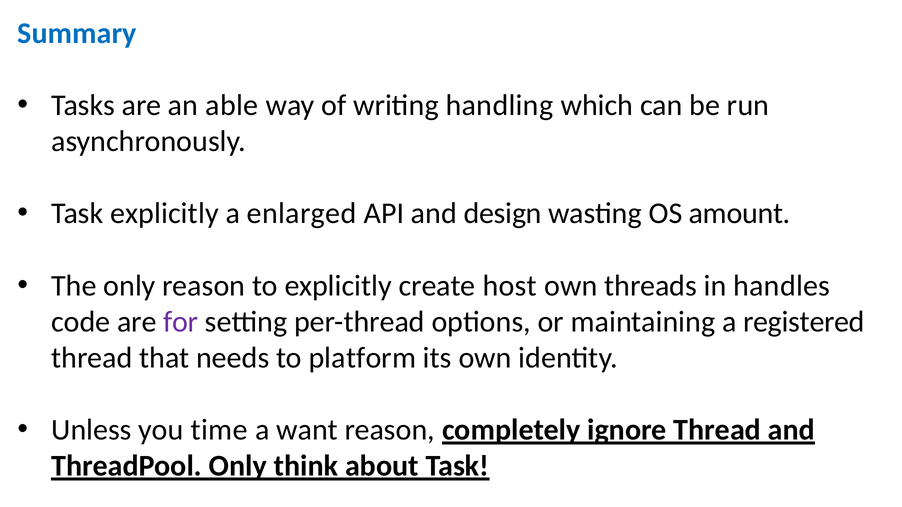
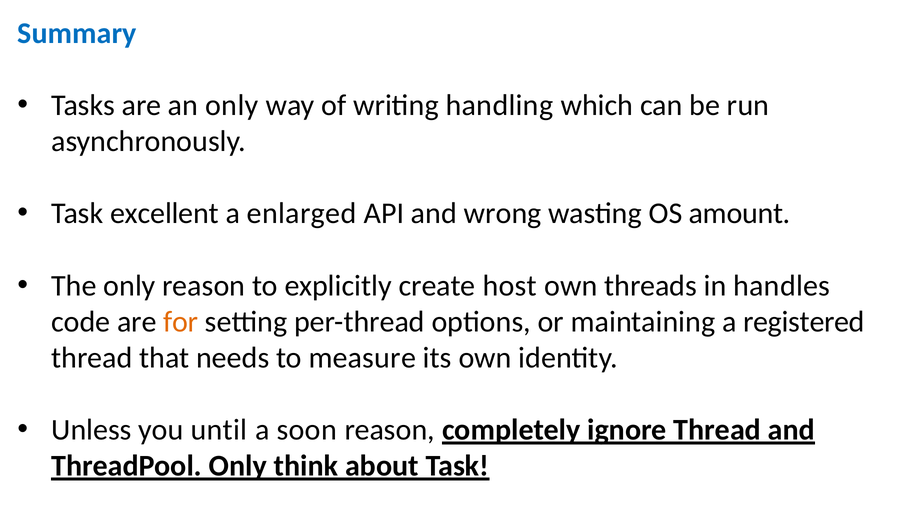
an able: able -> only
Task explicitly: explicitly -> excellent
design: design -> wrong
for colour: purple -> orange
platform: platform -> measure
time: time -> until
want: want -> soon
